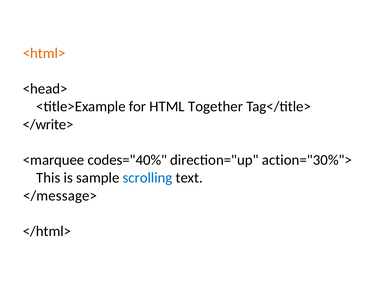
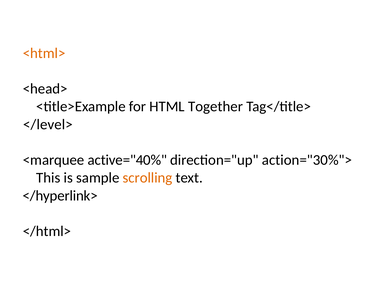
</write>: </write> -> </level>
codes="40%: codes="40% -> active="40%
scrolling colour: blue -> orange
</message>: </message> -> </hyperlink>
